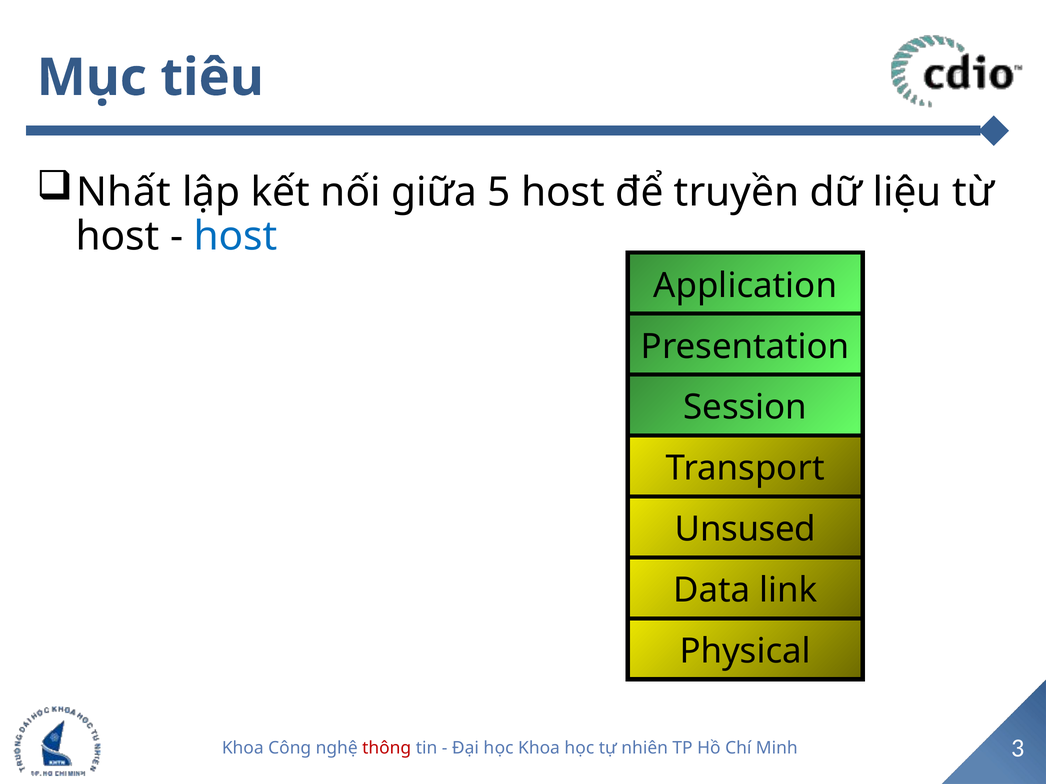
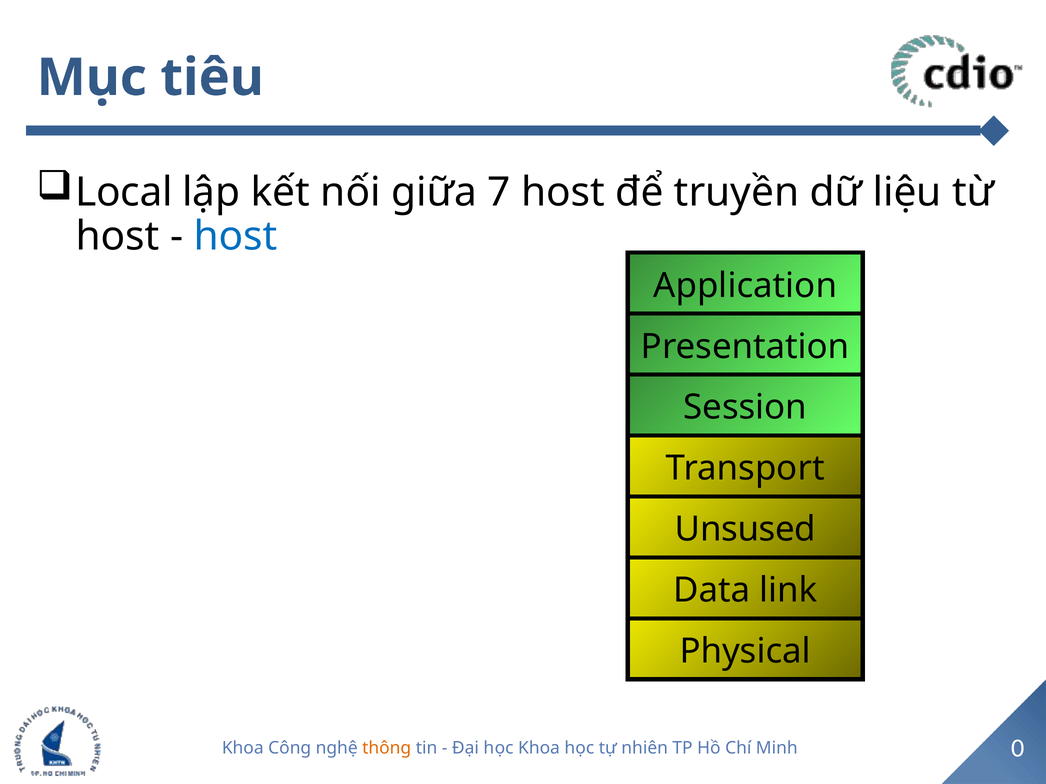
Nhất: Nhất -> Local
5: 5 -> 7
thông colour: red -> orange
3: 3 -> 0
